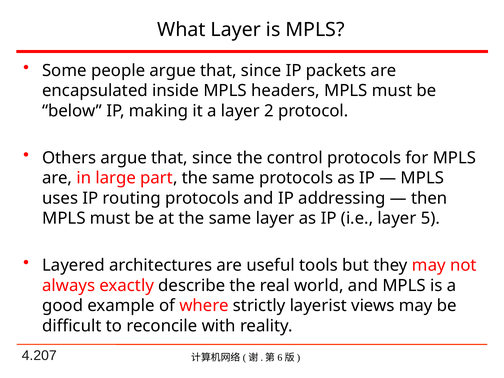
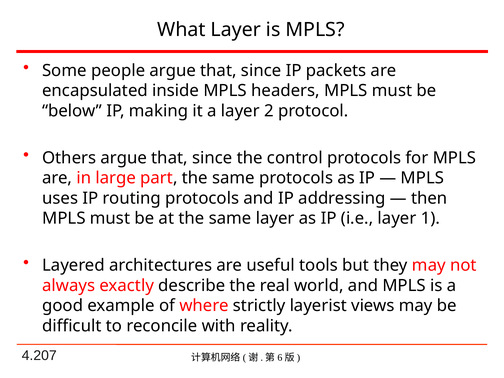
5: 5 -> 1
